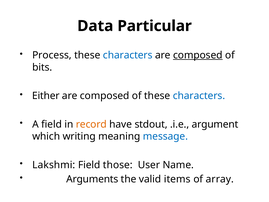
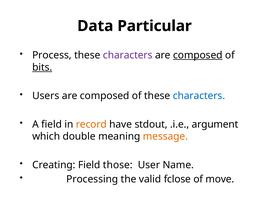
characters at (128, 55) colour: blue -> purple
bits underline: none -> present
Either: Either -> Users
writing: writing -> double
message colour: blue -> orange
Lakshmi: Lakshmi -> Creating
Arguments: Arguments -> Processing
items: items -> fclose
array: array -> move
